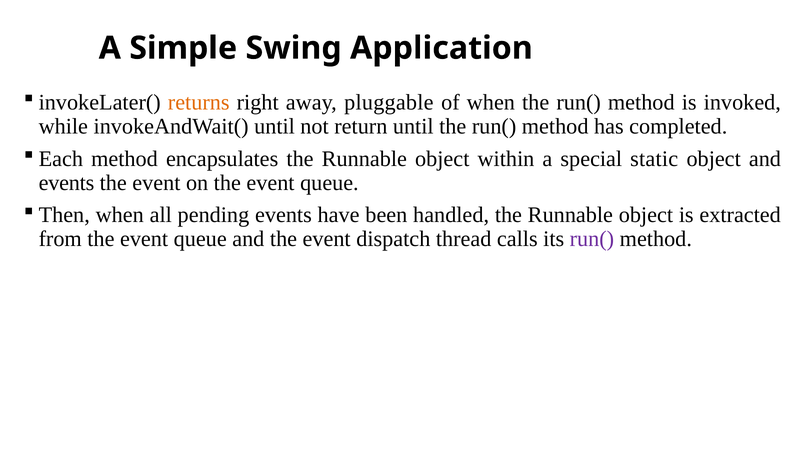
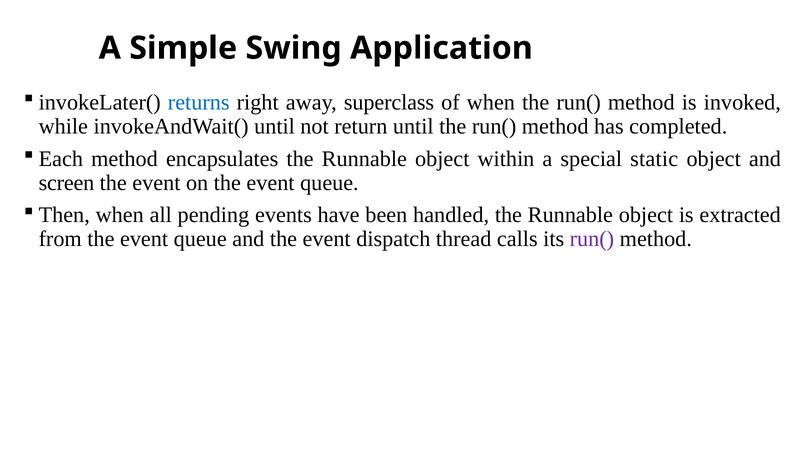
returns colour: orange -> blue
pluggable: pluggable -> superclass
events at (66, 183): events -> screen
